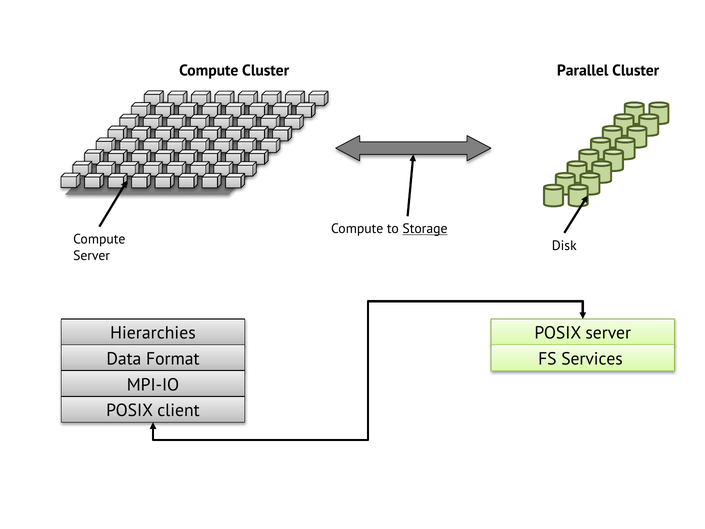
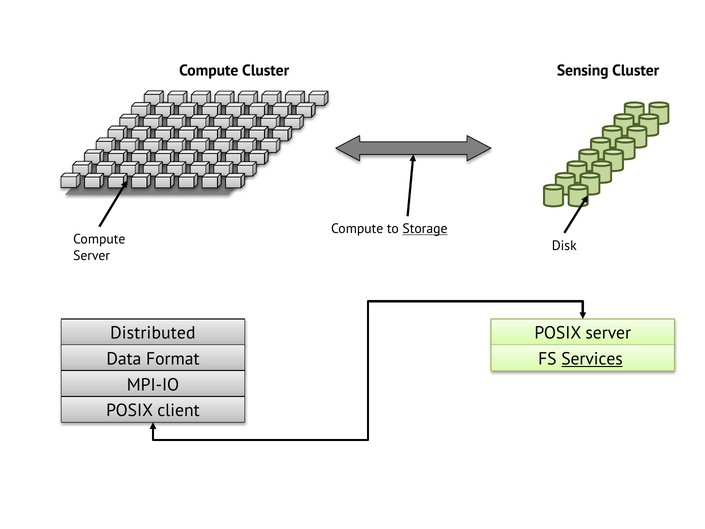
Parallel: Parallel -> Sensing
Hierarchies: Hierarchies -> Distributed
Services underline: none -> present
